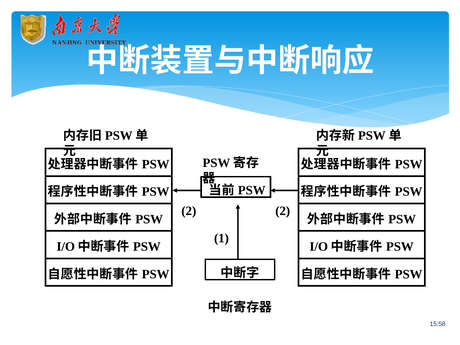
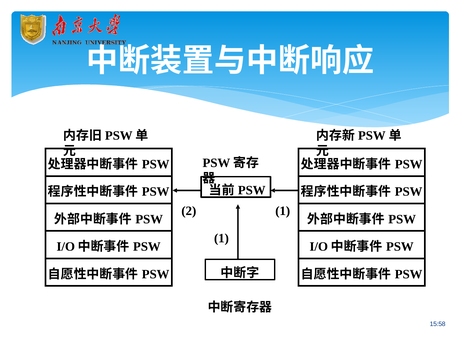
2 2: 2 -> 1
